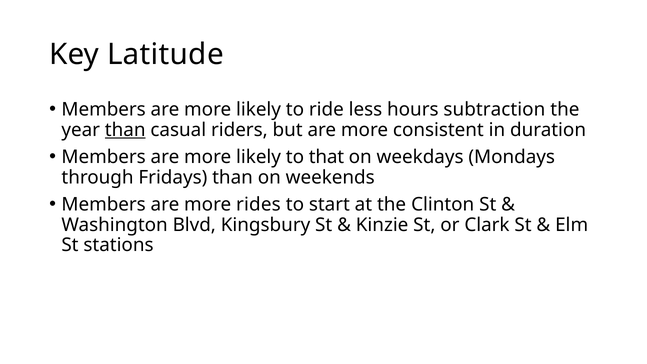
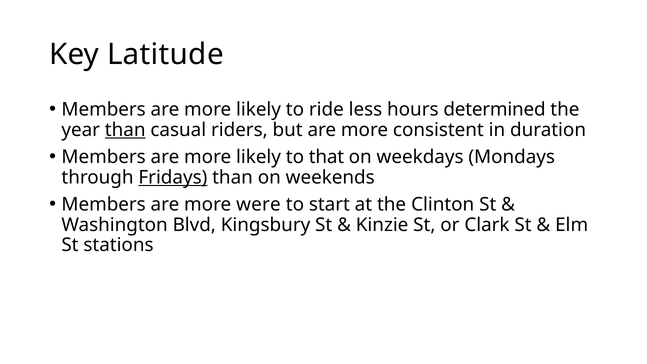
subtraction: subtraction -> determined
Fridays underline: none -> present
rides: rides -> were
